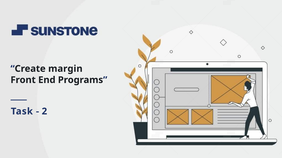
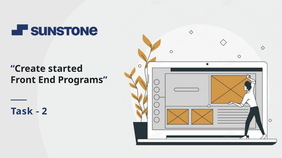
margin: margin -> started
